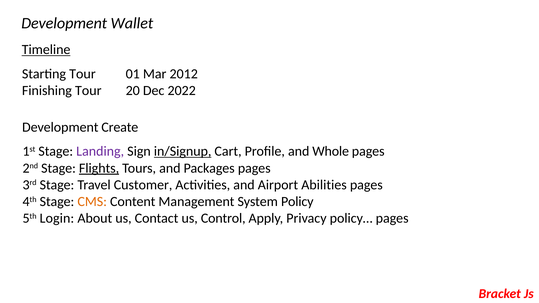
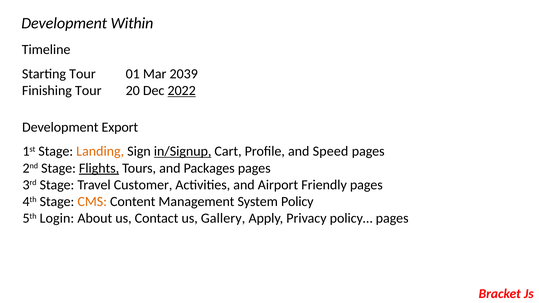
Wallet: Wallet -> Within
Timeline underline: present -> none
2012: 2012 -> 2039
2022 underline: none -> present
Create: Create -> Export
Landing colour: purple -> orange
Whole: Whole -> Speed
Abilities: Abilities -> Friendly
Control: Control -> Gallery
